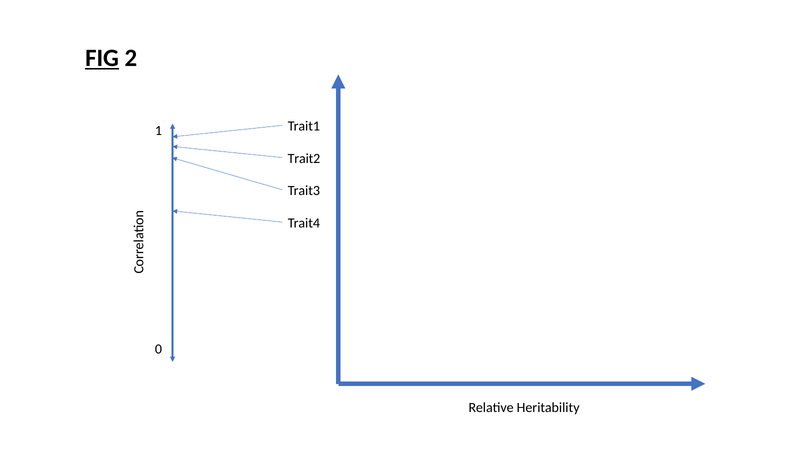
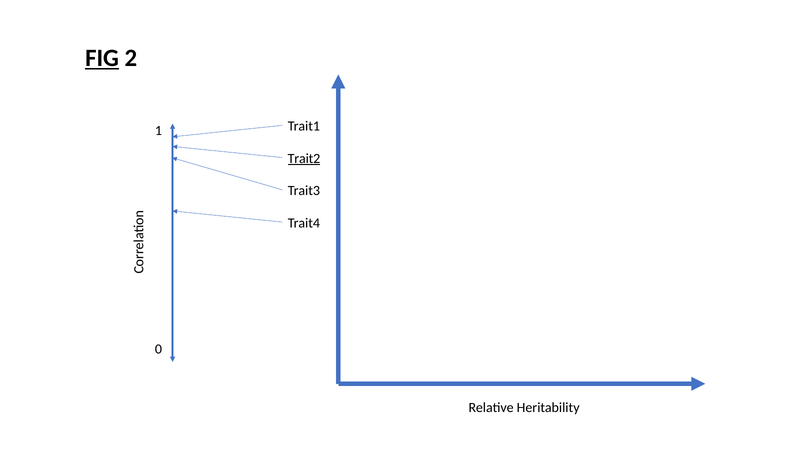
Trait2 underline: none -> present
